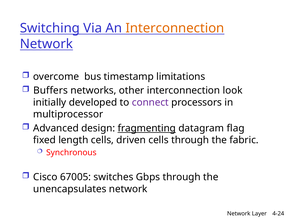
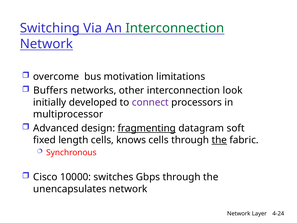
Interconnection at (175, 28) colour: orange -> green
timestamp: timestamp -> motivation
flag: flag -> soft
driven: driven -> knows
the at (219, 140) underline: none -> present
67005: 67005 -> 10000
